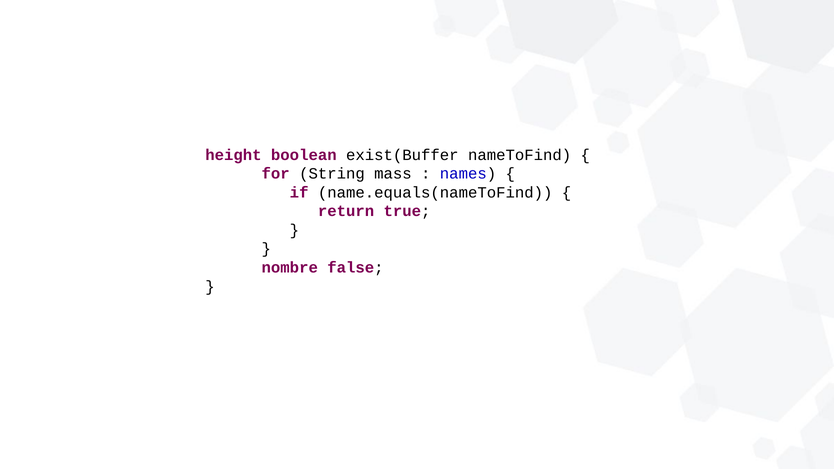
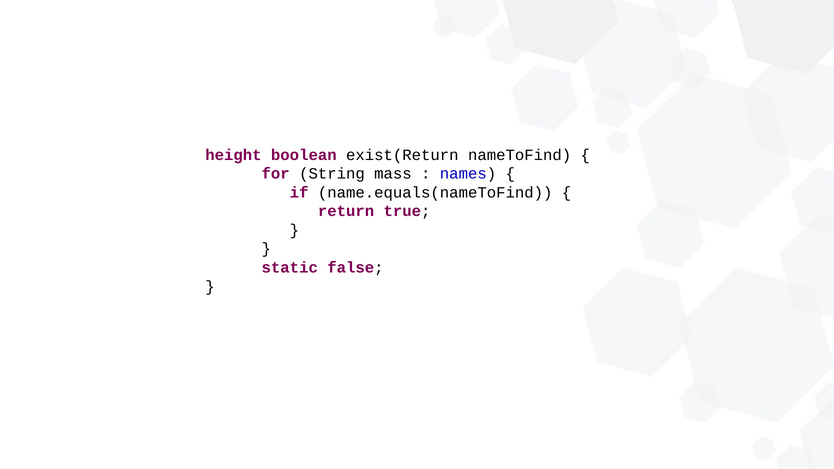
exist(Buffer: exist(Buffer -> exist(Return
nombre: nombre -> static
